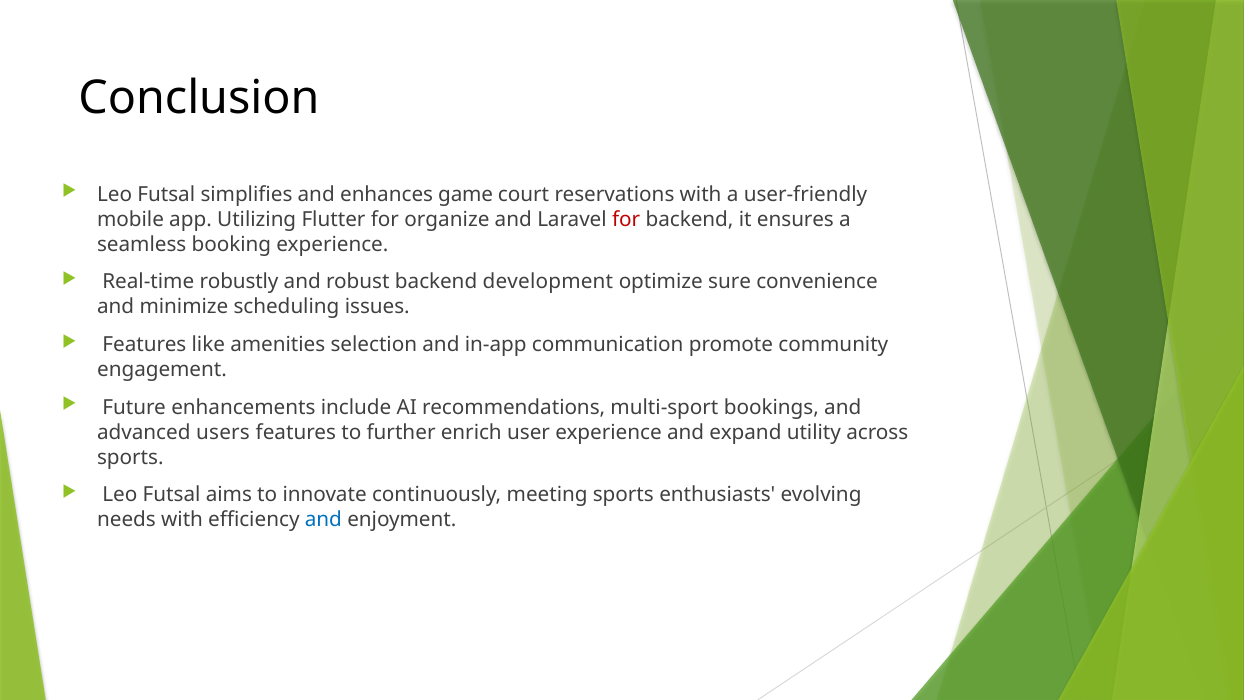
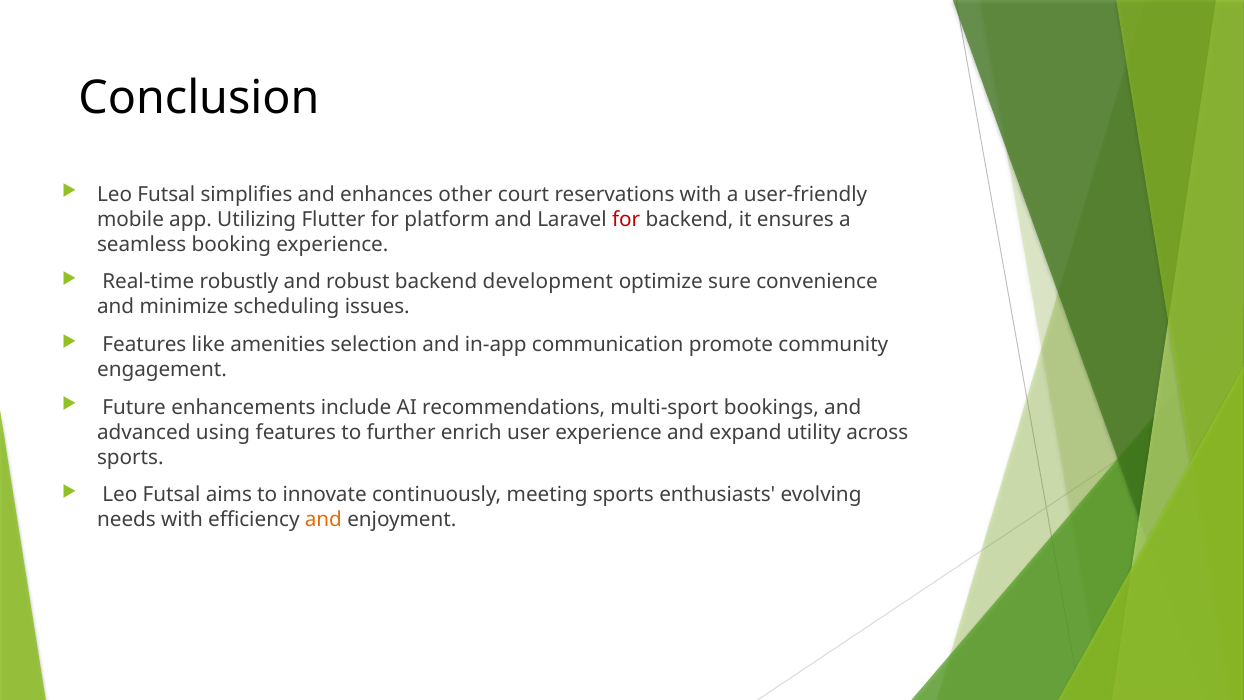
game: game -> other
organize: organize -> platform
users: users -> using
and at (323, 520) colour: blue -> orange
